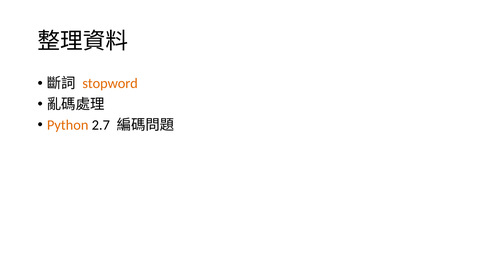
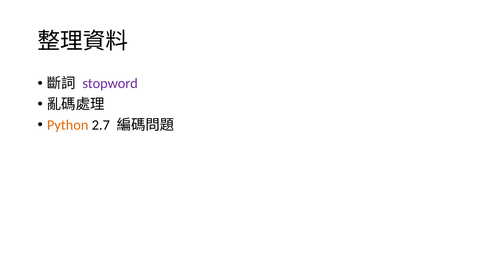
stopword colour: orange -> purple
